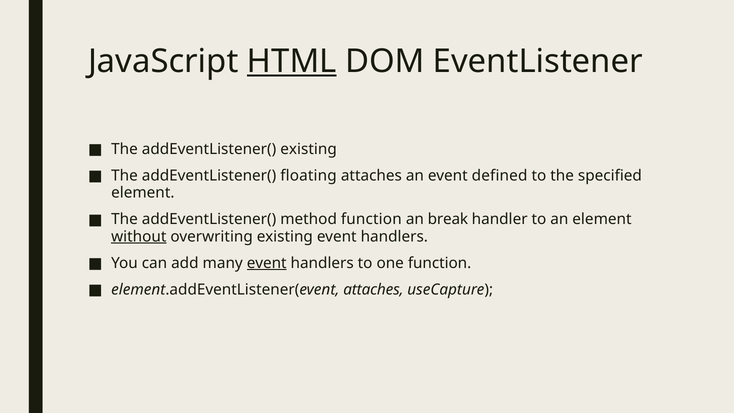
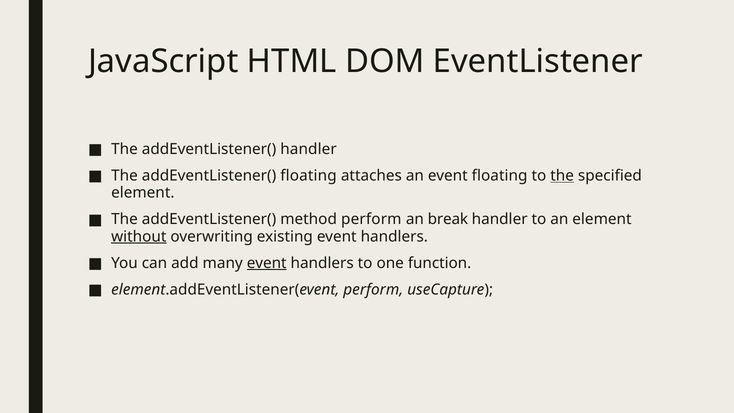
HTML underline: present -> none
addEventListener( existing: existing -> handler
event defined: defined -> floating
the at (562, 176) underline: none -> present
method function: function -> perform
element.addEventListener(event attaches: attaches -> perform
